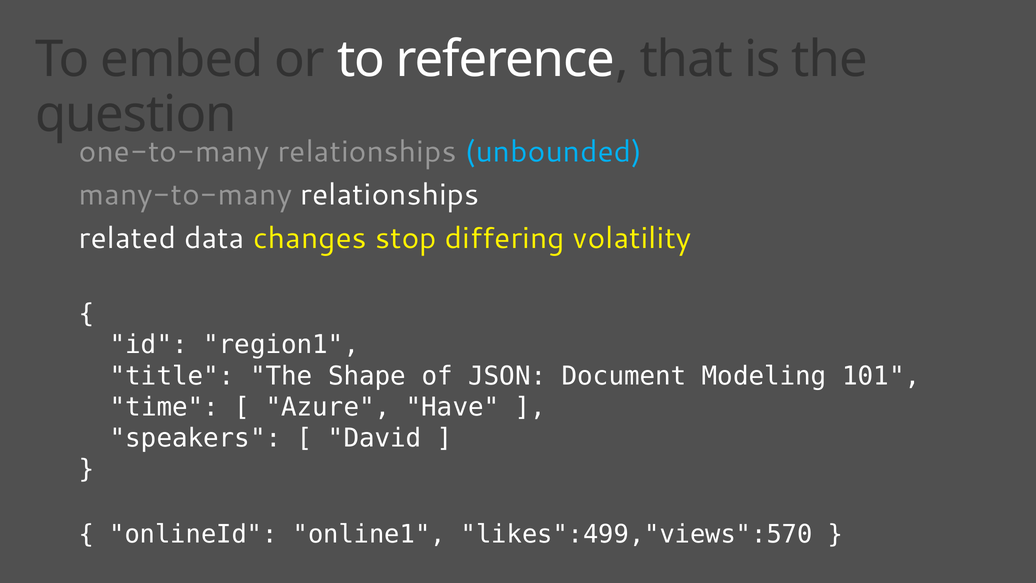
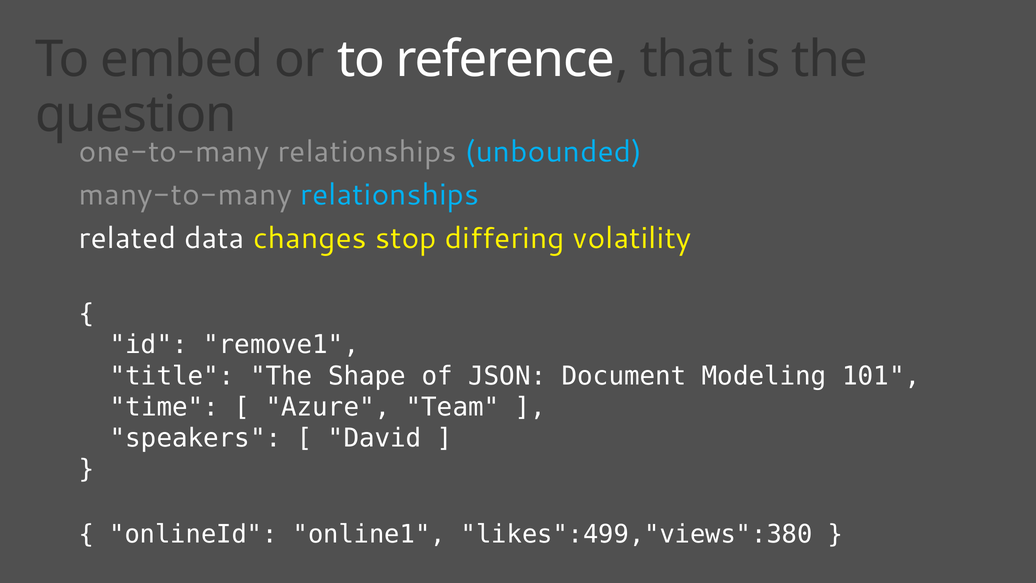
relationships at (390, 195) colour: white -> light blue
region1: region1 -> remove1
Have: Have -> Team
likes":499,"views":570: likes":499,"views":570 -> likes":499,"views":380
